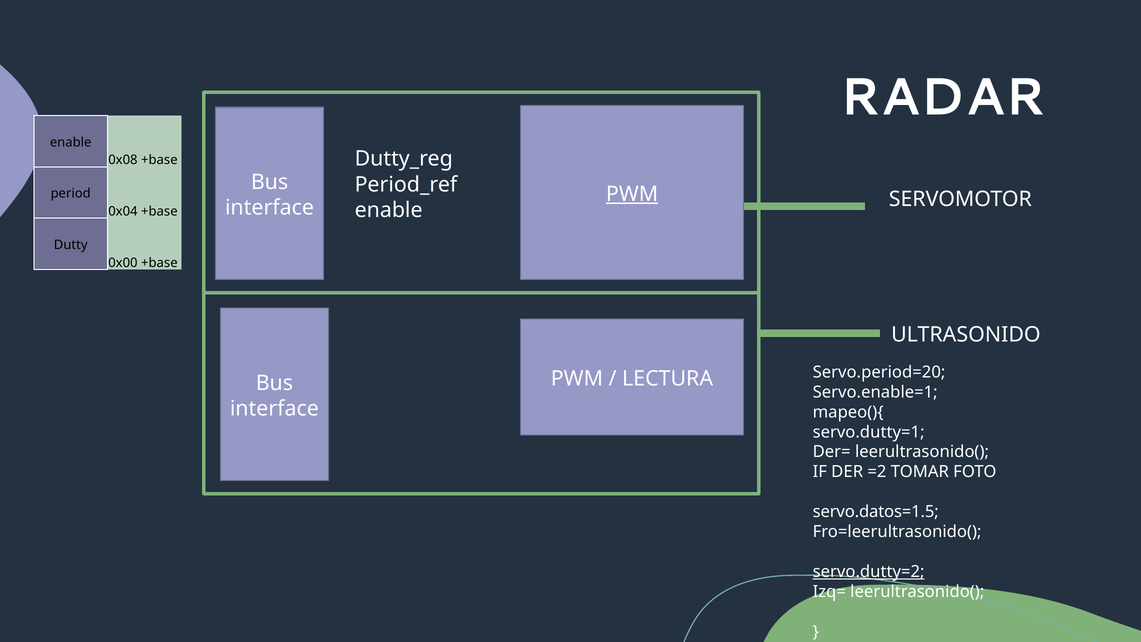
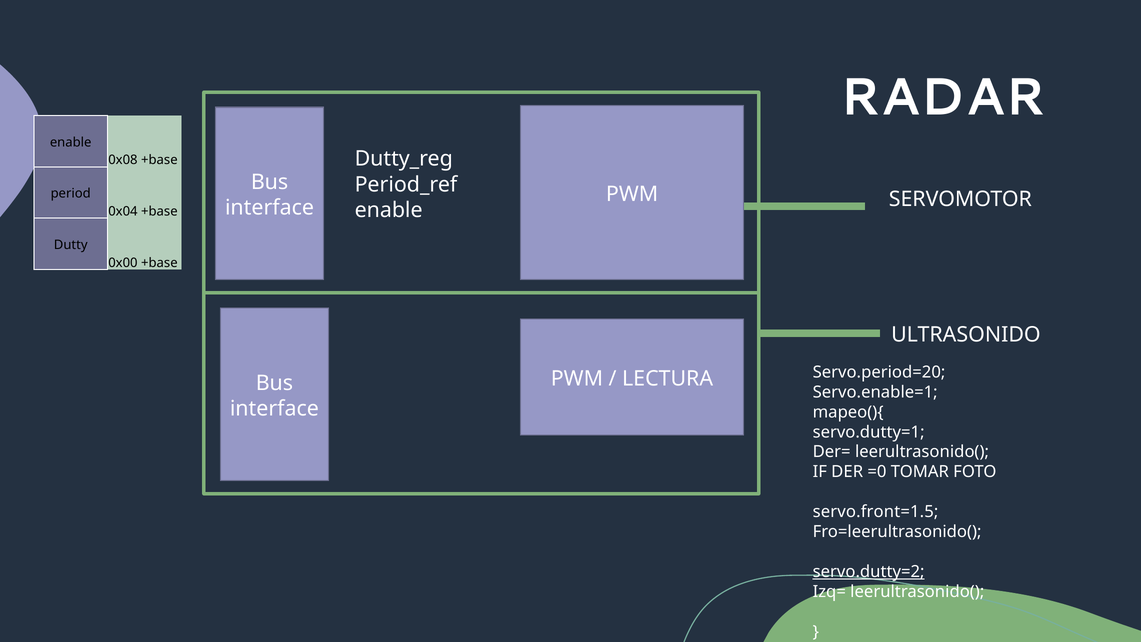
PWM at (632, 194) underline: present -> none
=2: =2 -> =0
servo.datos=1.5: servo.datos=1.5 -> servo.front=1.5
